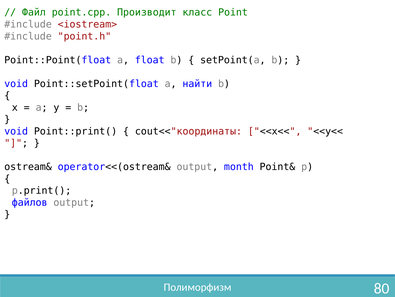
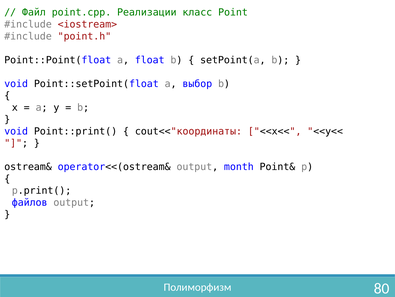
Производит: Производит -> Реализации
найти: найти -> выбор
